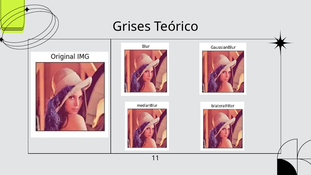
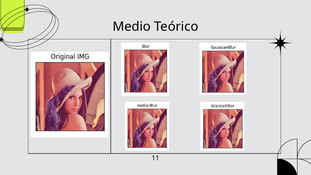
Grises: Grises -> Medio
